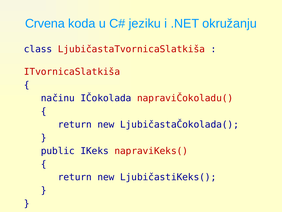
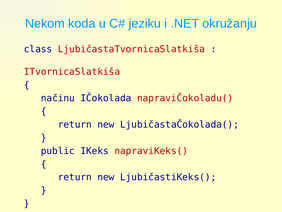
Crvena: Crvena -> Nekom
